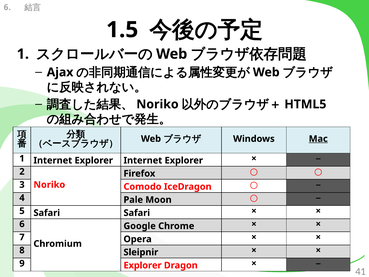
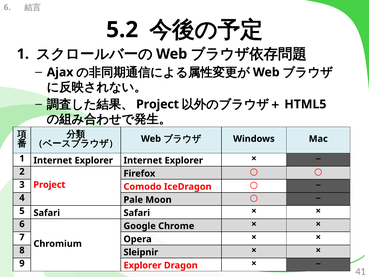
1.5: 1.5 -> 5.2
Noriko at (157, 104): Noriko -> Project
Mac underline: present -> none
Noriko at (49, 185): Noriko -> Project
